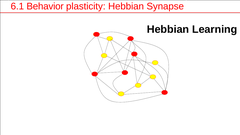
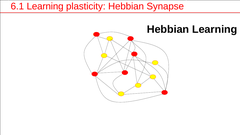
6.1 Behavior: Behavior -> Learning
